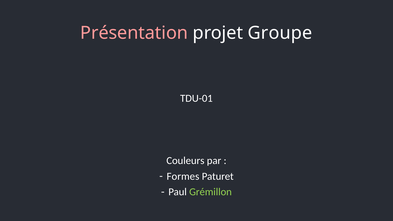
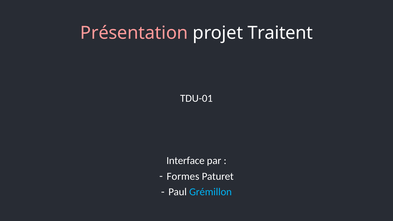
Groupe: Groupe -> Traitent
Couleurs: Couleurs -> Interface
Grémillon colour: light green -> light blue
